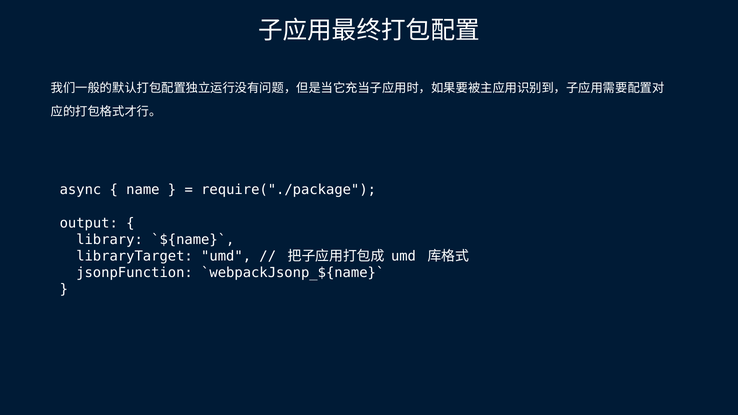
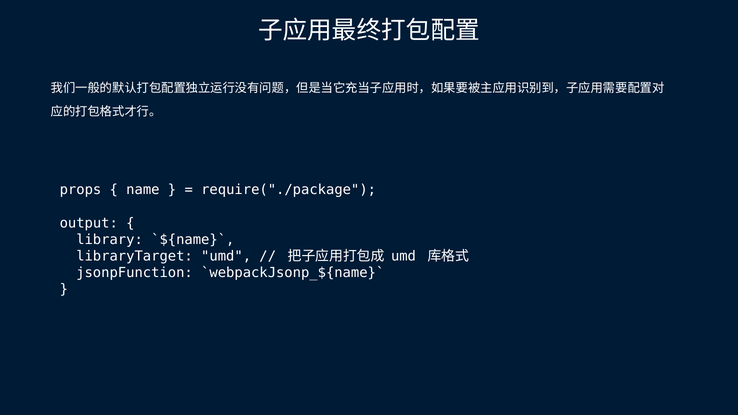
async: async -> props
